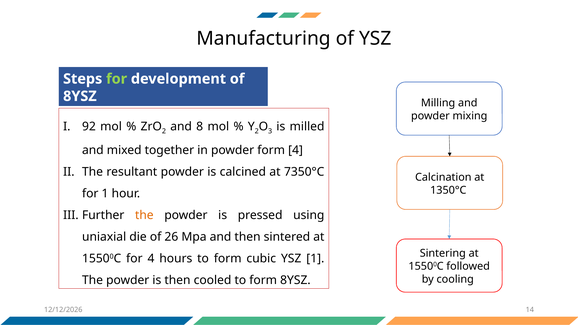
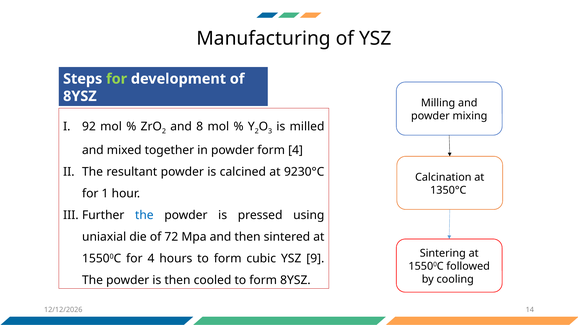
7350°C: 7350°C -> 9230°C
the at (144, 215) colour: orange -> blue
26: 26 -> 72
YSZ 1: 1 -> 9
